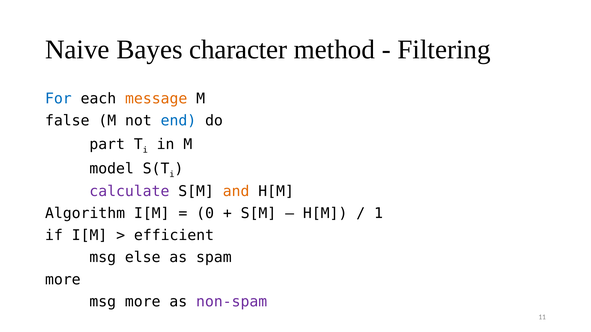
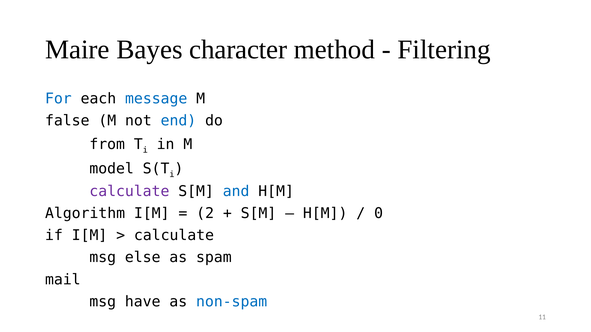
Naive: Naive -> Maire
message colour: orange -> blue
part: part -> from
and colour: orange -> blue
0: 0 -> 2
1: 1 -> 0
efficient at (174, 236): efficient -> calculate
more at (63, 280): more -> mail
msg more: more -> have
non-spam colour: purple -> blue
